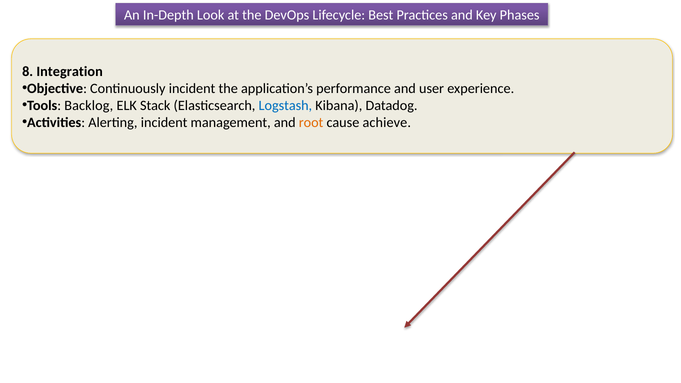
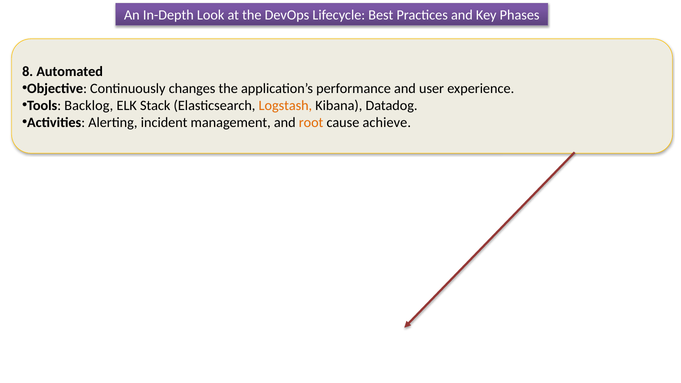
Integration: Integration -> Automated
Continuously incident: incident -> changes
Logstash colour: blue -> orange
